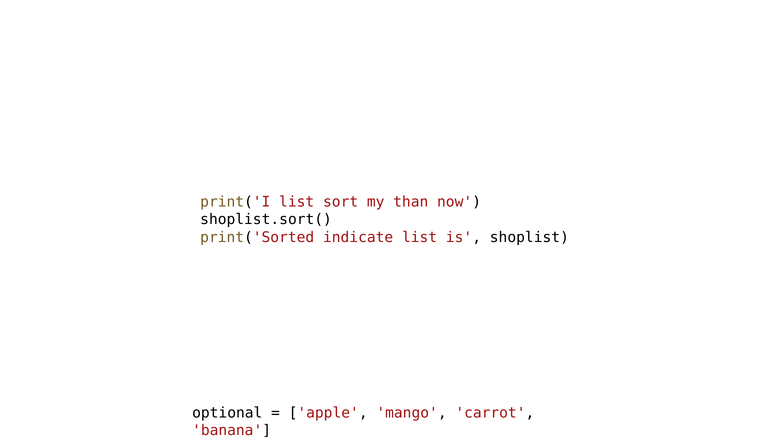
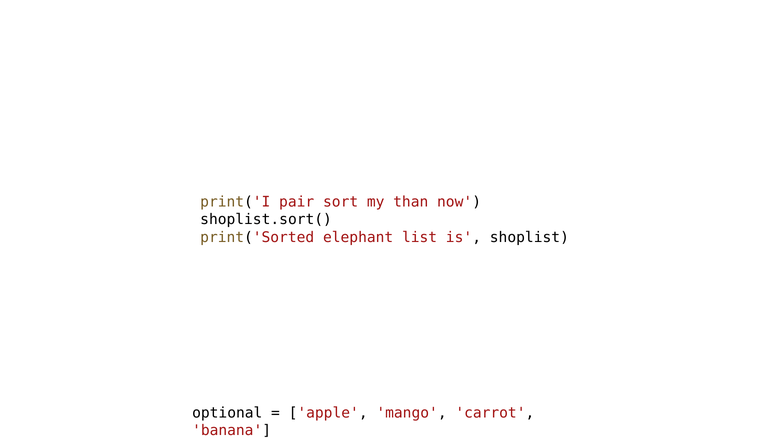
print('I list: list -> pair
indicate: indicate -> elephant
